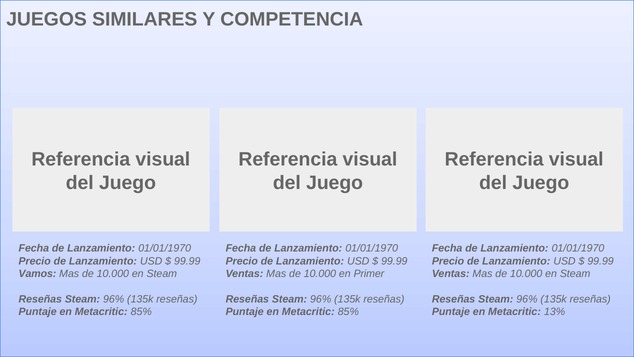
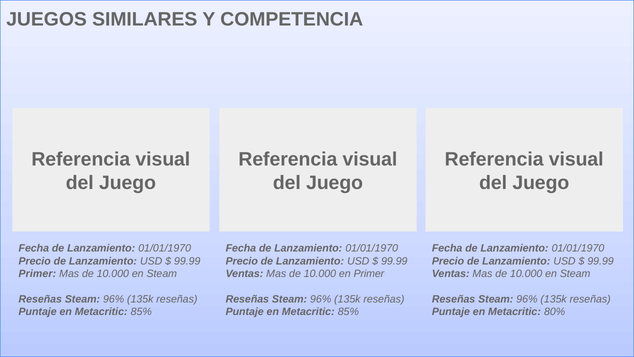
Vamos at (37, 274): Vamos -> Primer
13%: 13% -> 80%
